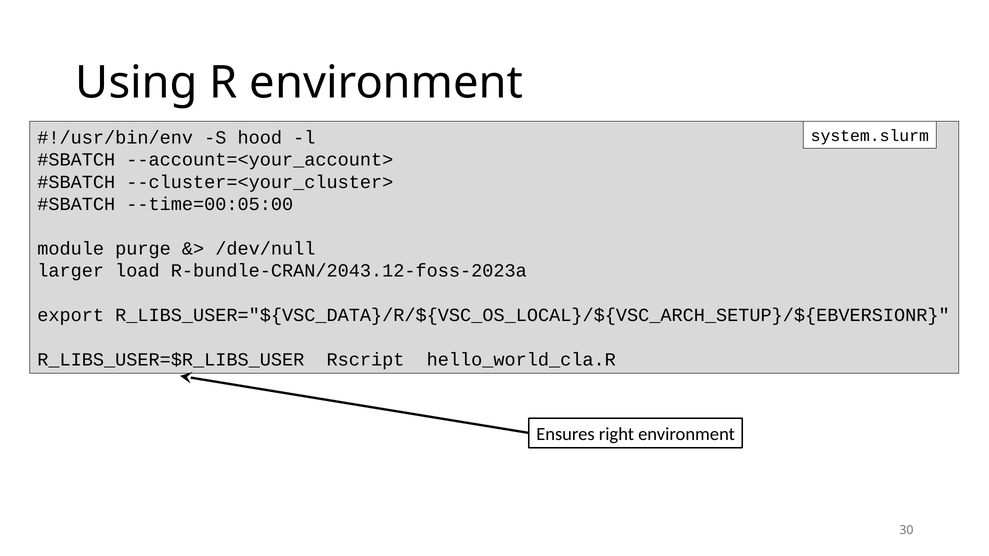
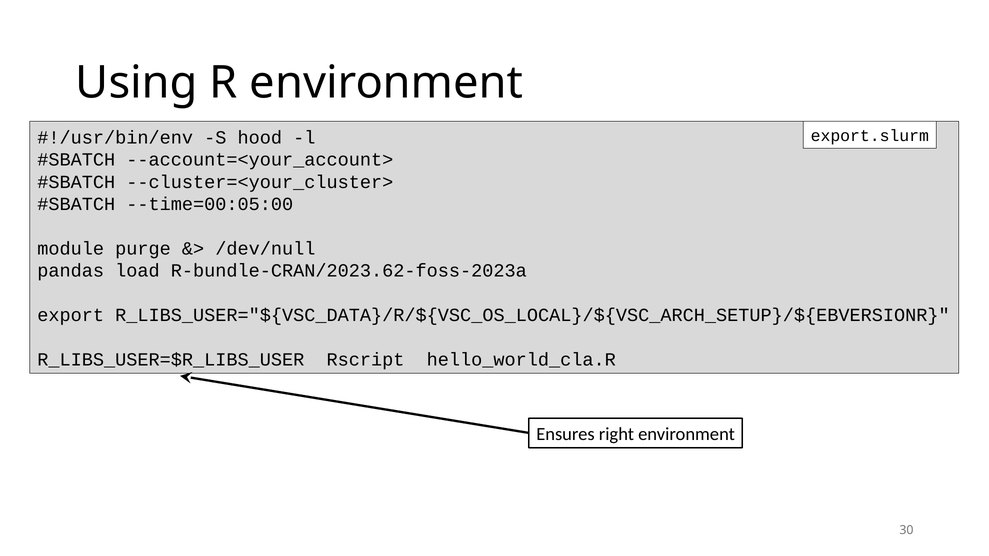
system.slurm: system.slurm -> export.slurm
larger: larger -> pandas
R-bundle-CRAN/2043.12-foss-2023a: R-bundle-CRAN/2043.12-foss-2023a -> R-bundle-CRAN/2023.62-foss-2023a
